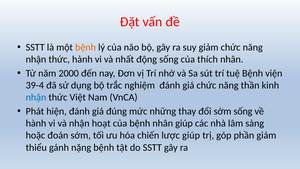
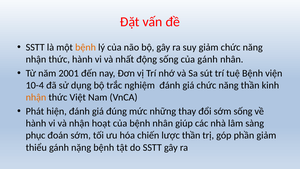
của thích: thích -> gánh
2000: 2000 -> 2001
39-4: 39-4 -> 10-4
nhận at (36, 97) colour: blue -> orange
hoặc: hoặc -> phục
lược giúp: giúp -> thần
